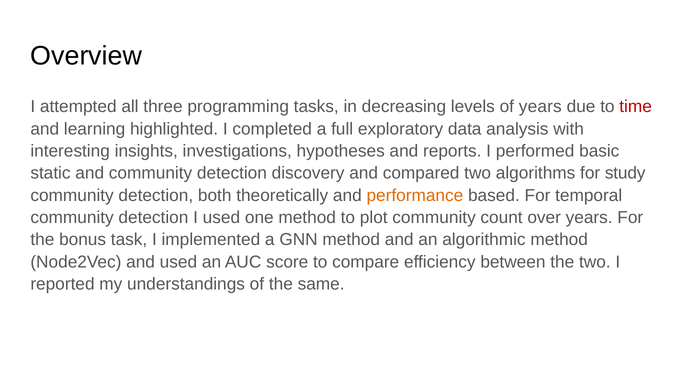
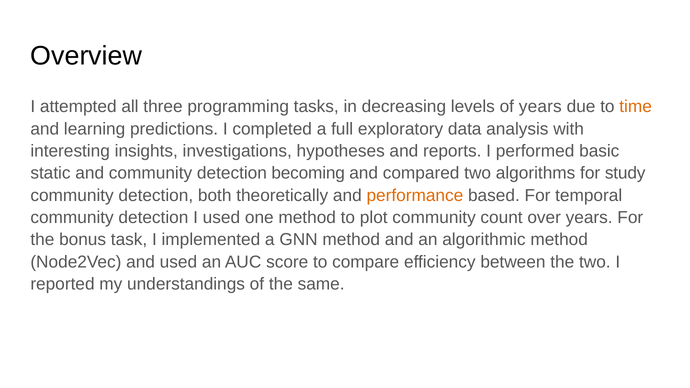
time colour: red -> orange
highlighted: highlighted -> predictions
discovery: discovery -> becoming
